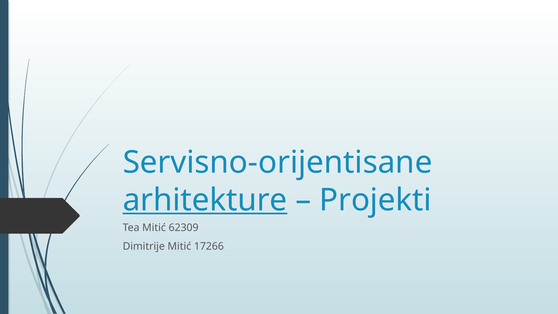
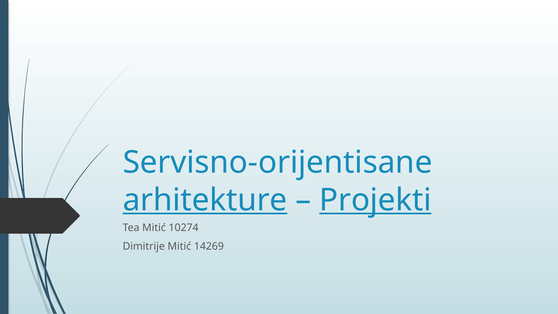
Projekti underline: none -> present
62309: 62309 -> 10274
17266: 17266 -> 14269
